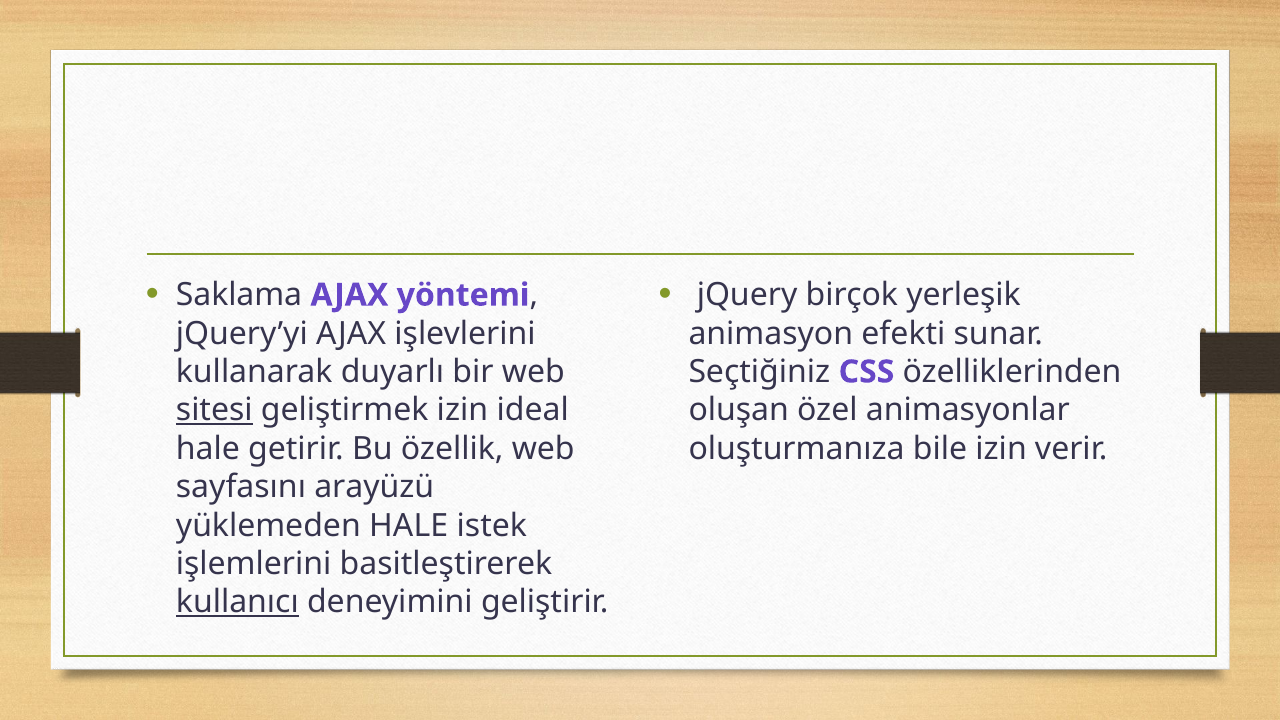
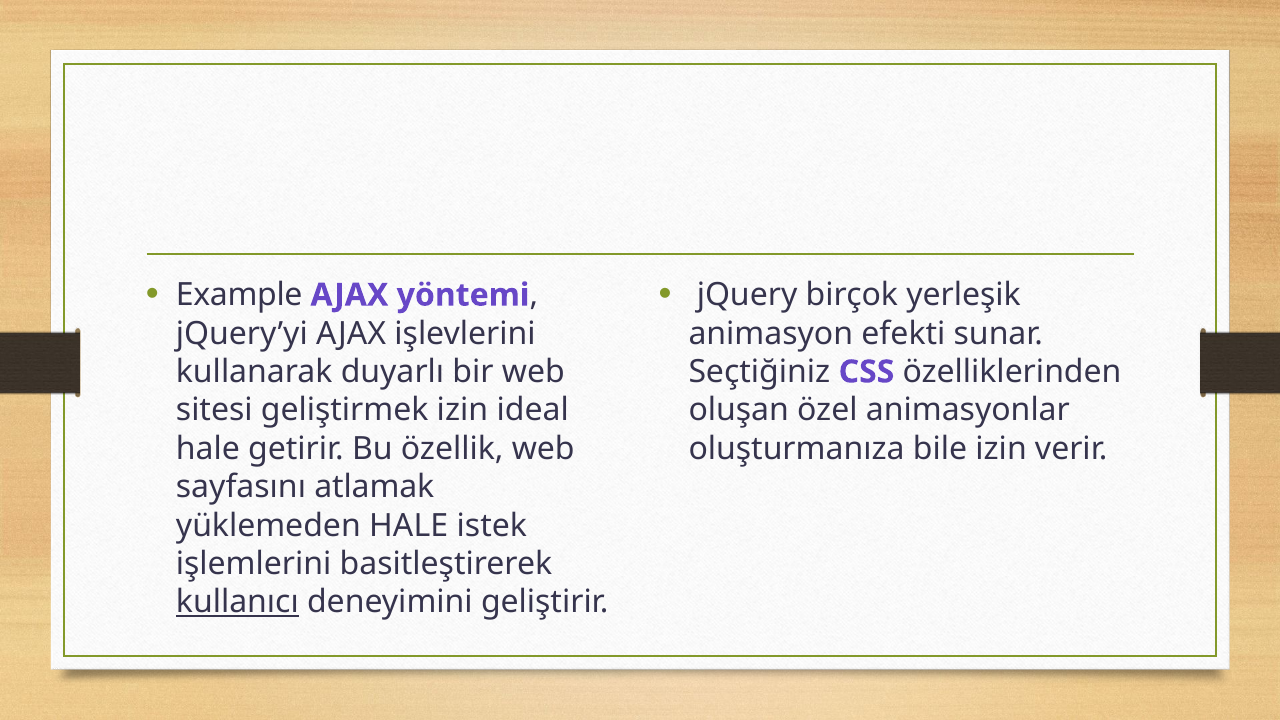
Saklama: Saklama -> Example
sitesi underline: present -> none
arayüzü: arayüzü -> atlamak
